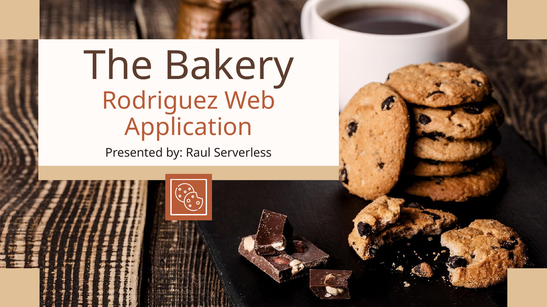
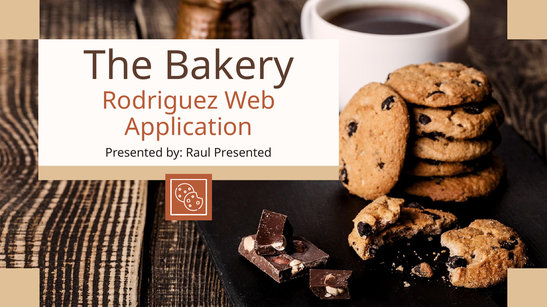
Raul Serverless: Serverless -> Presented
